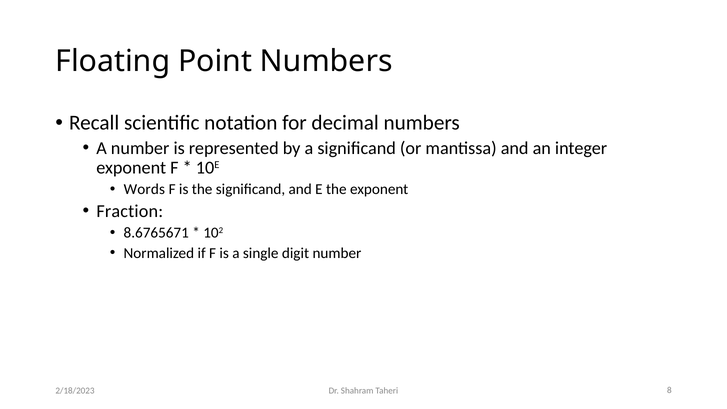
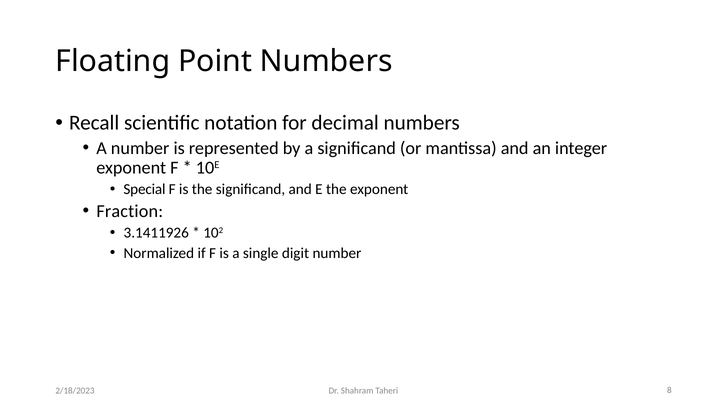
Words: Words -> Special
8.6765671: 8.6765671 -> 3.1411926
